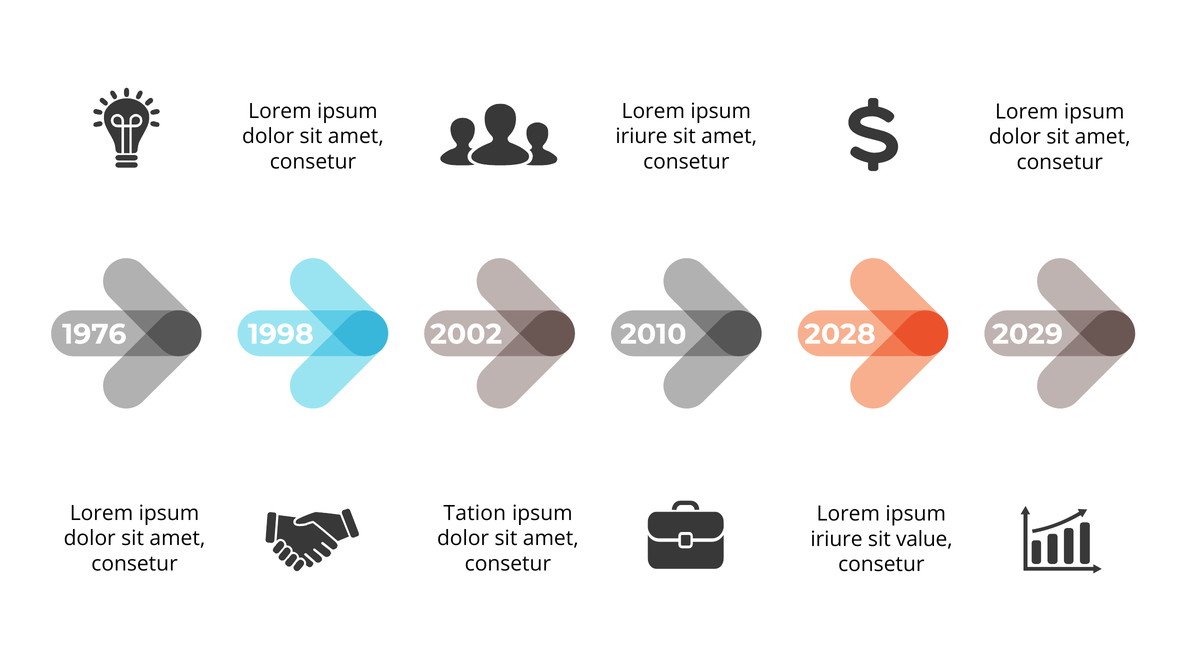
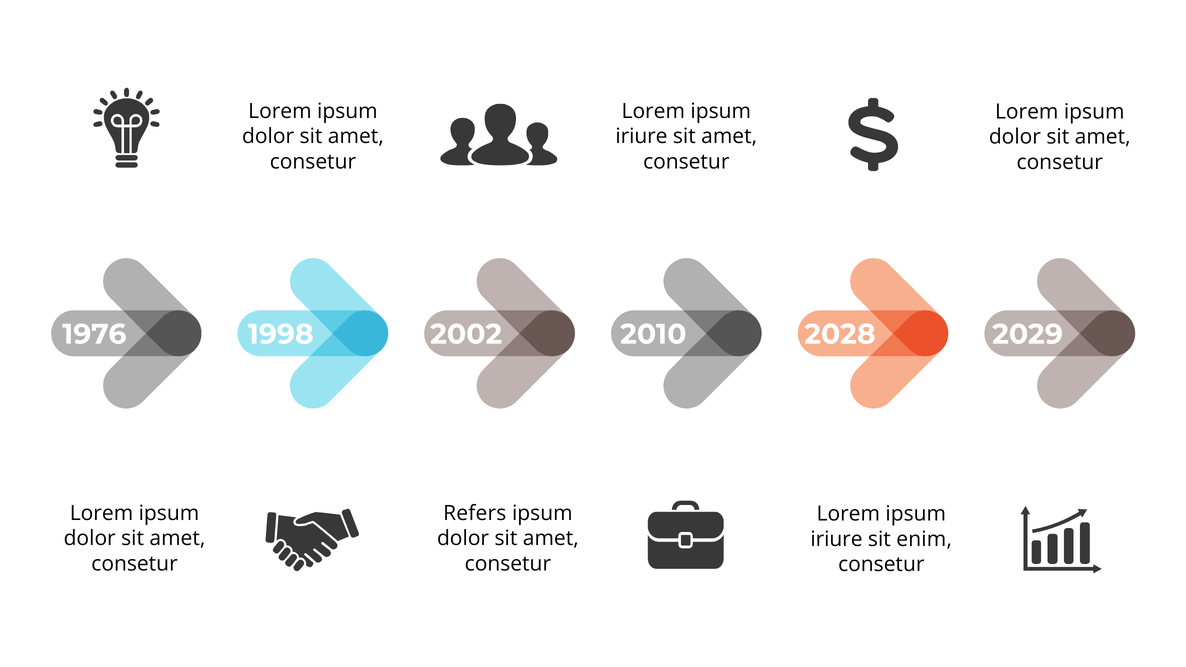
Tation: Tation -> Refers
value: value -> enim
